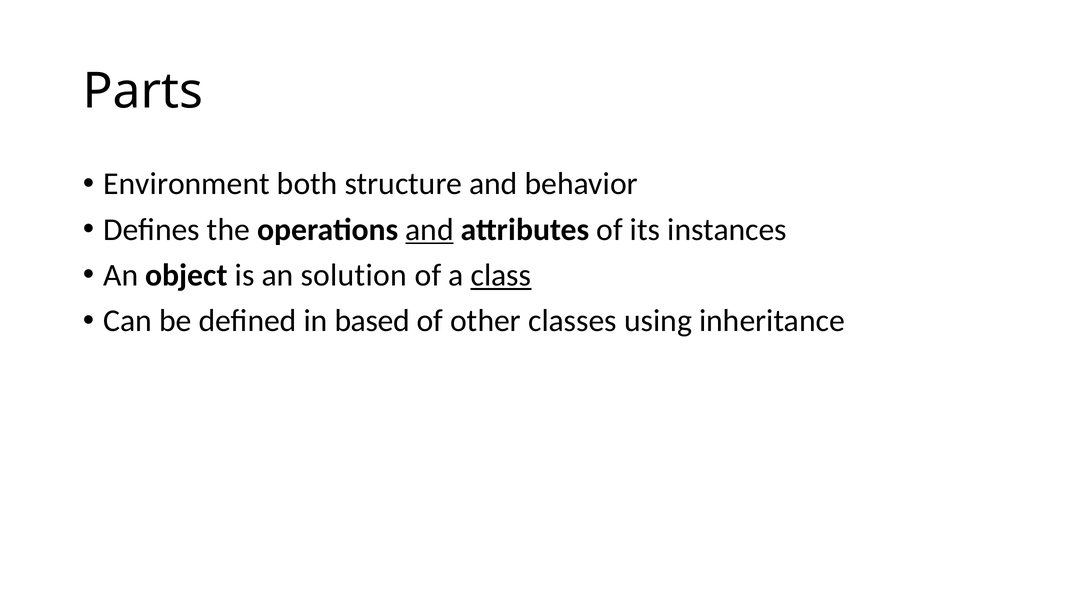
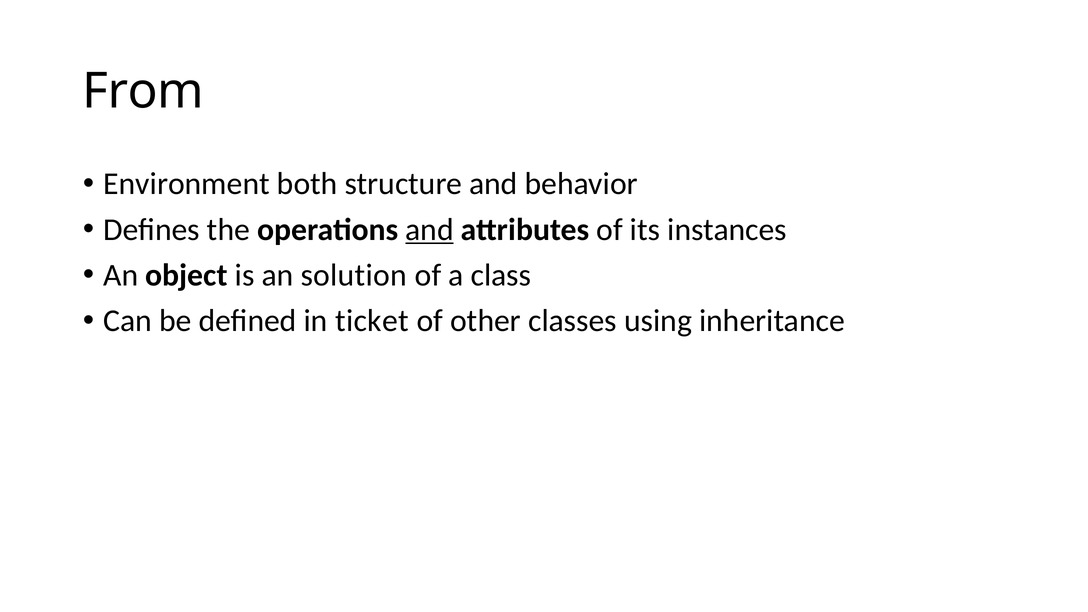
Parts: Parts -> From
class underline: present -> none
based: based -> ticket
